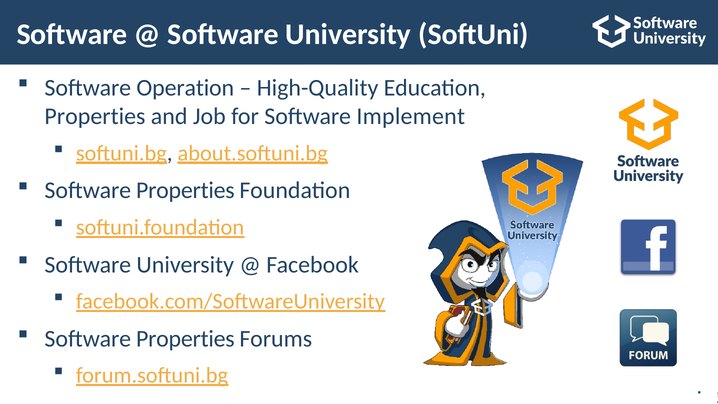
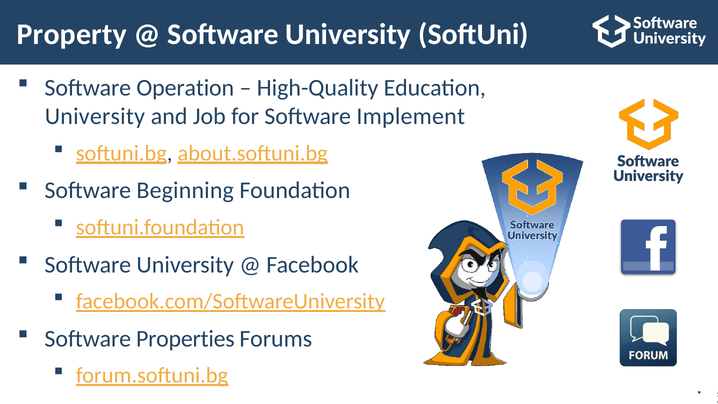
Software at (72, 34): Software -> Property
Properties at (95, 116): Properties -> University
Properties at (185, 190): Properties -> Beginning
